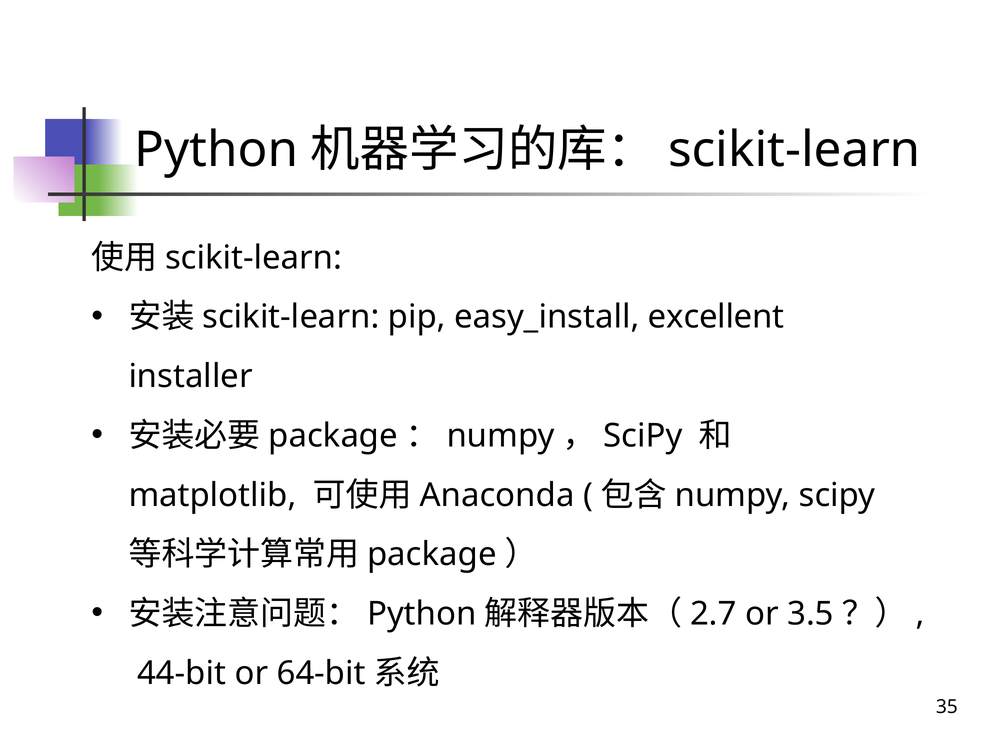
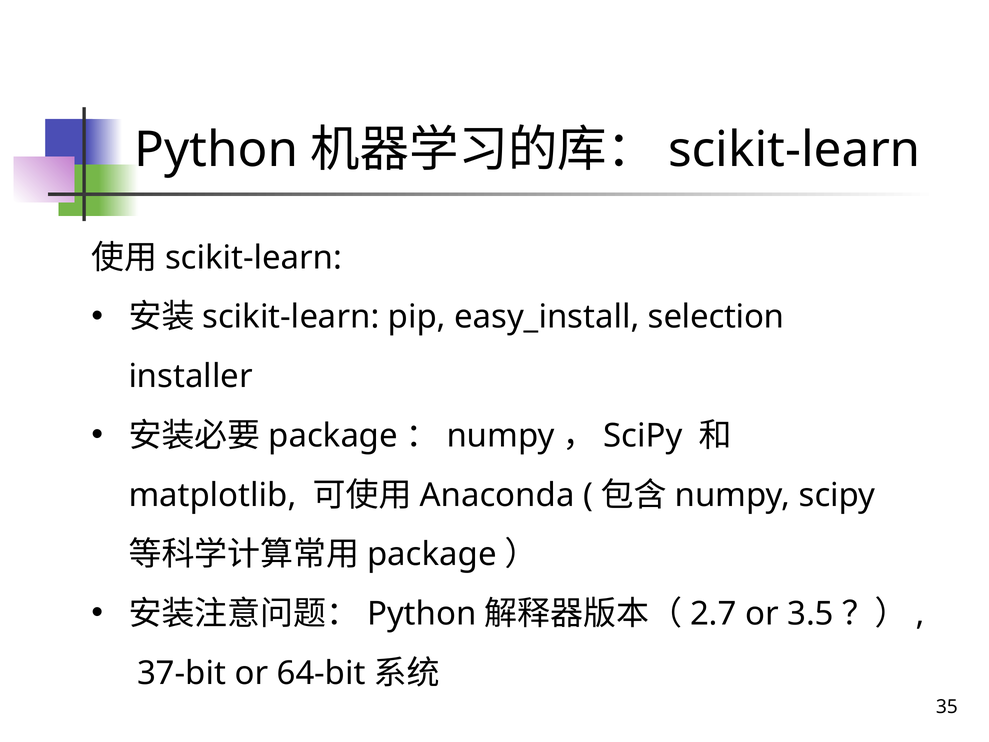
excellent: excellent -> selection
44-bit: 44-bit -> 37-bit
